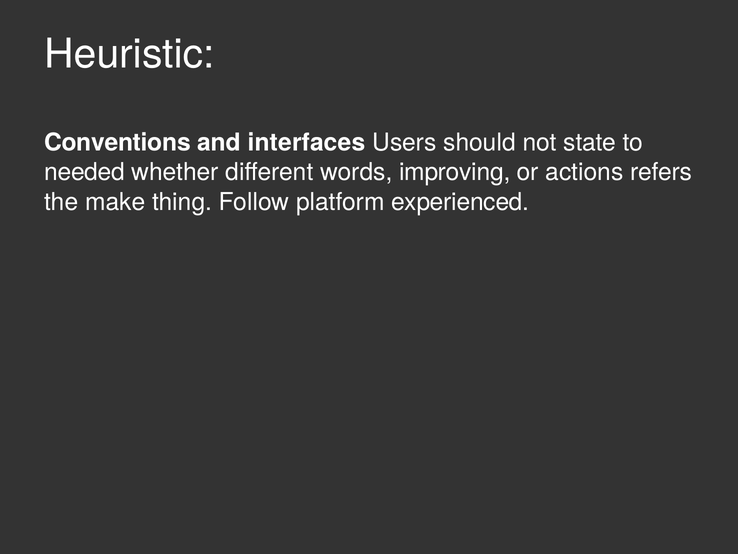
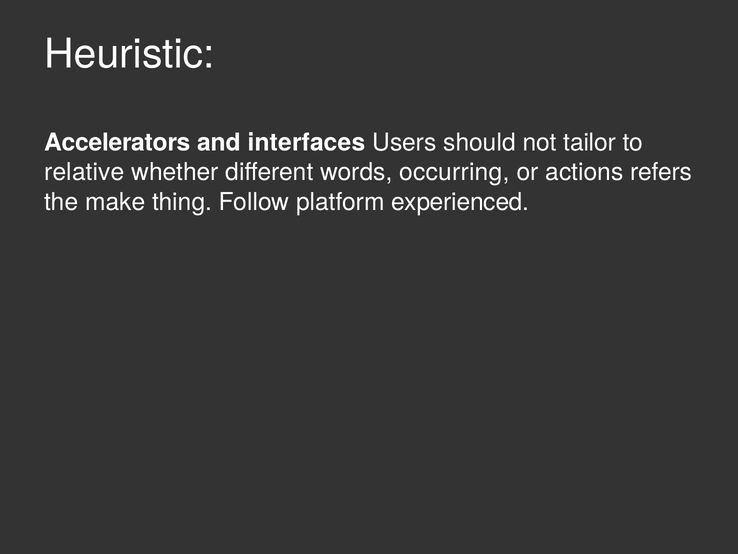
Conventions: Conventions -> Accelerators
state: state -> tailor
needed: needed -> relative
improving: improving -> occurring
